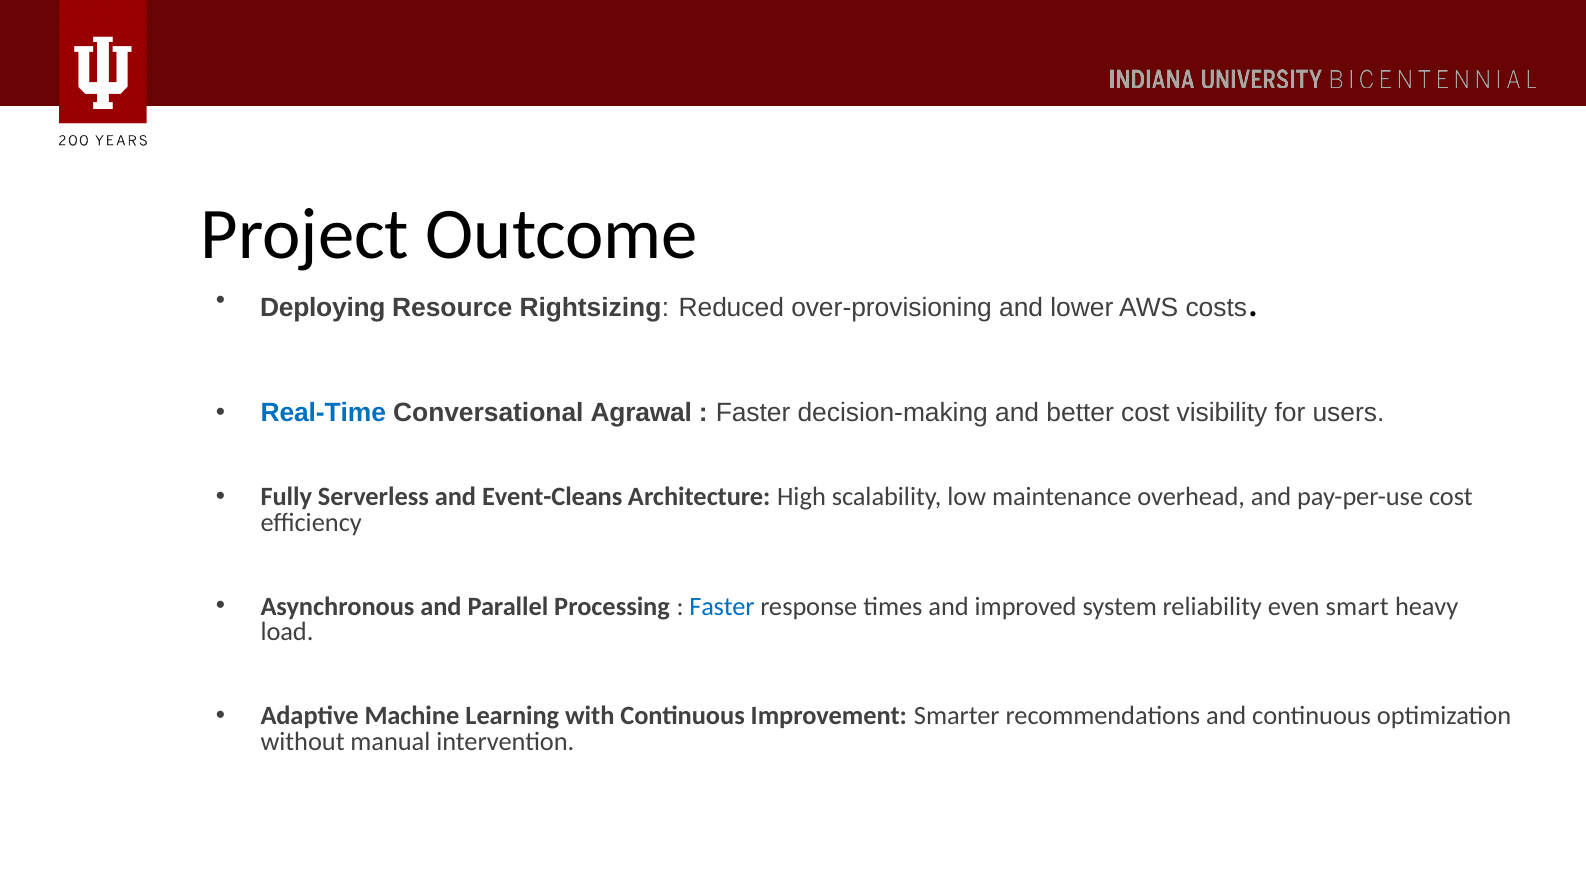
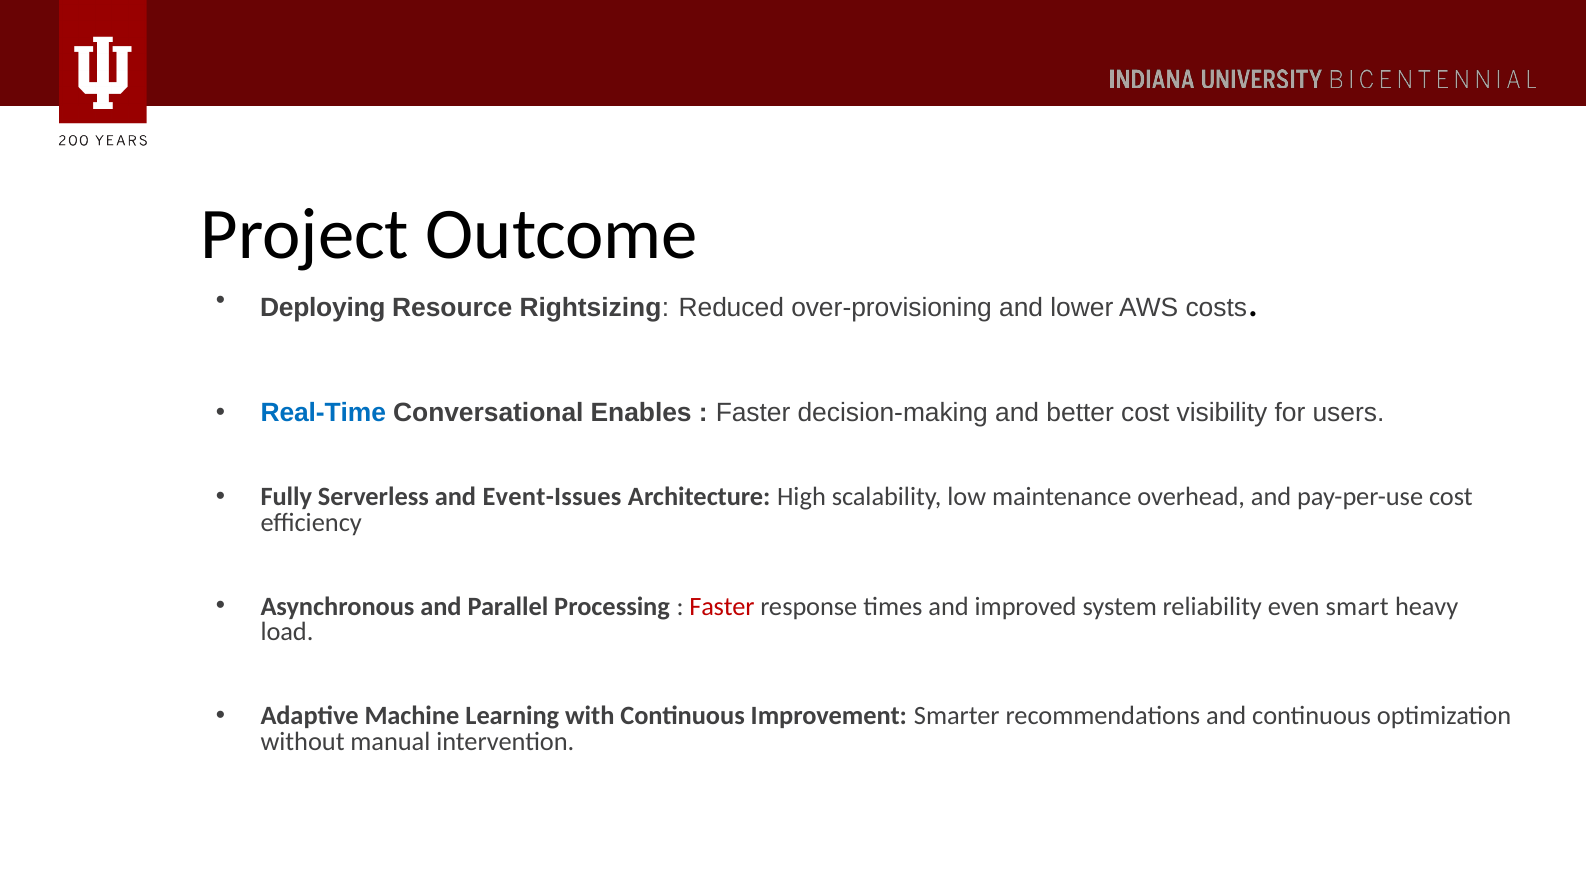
Agrawal: Agrawal -> Enables
Event-Cleans: Event-Cleans -> Event-Issues
Faster at (722, 607) colour: blue -> red
